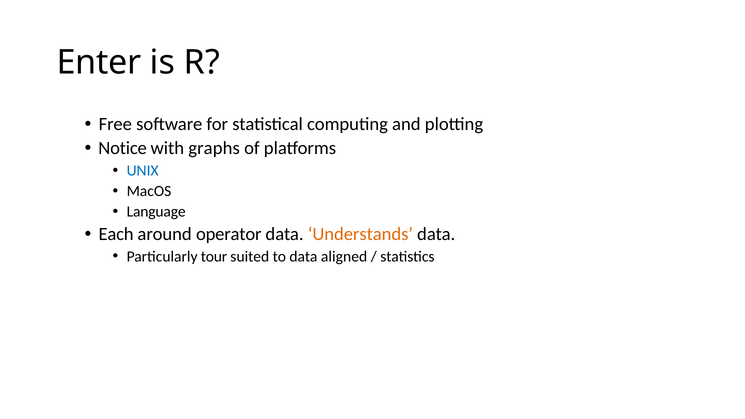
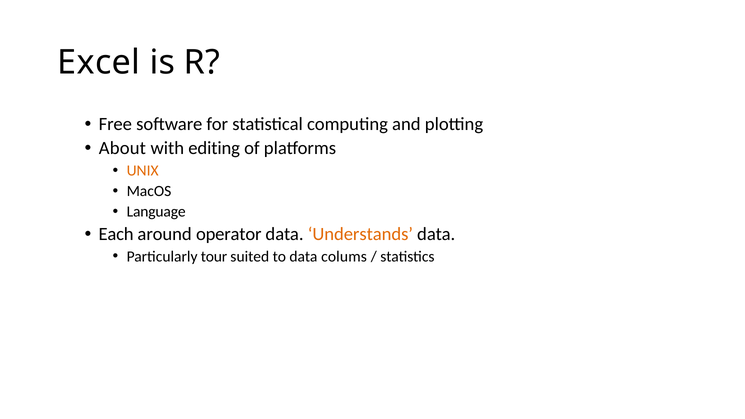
Enter: Enter -> Excel
Notice: Notice -> About
graphs: graphs -> editing
UNIX colour: blue -> orange
aligned: aligned -> colums
